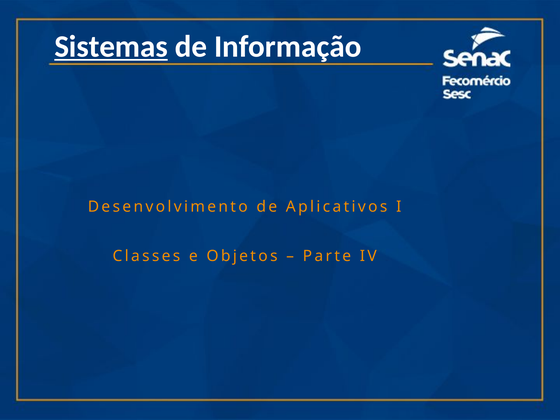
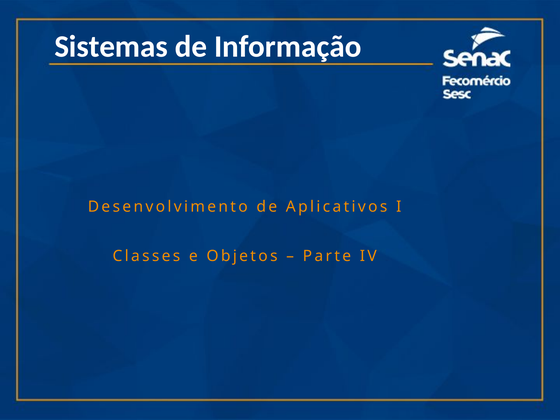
Sistemas underline: present -> none
